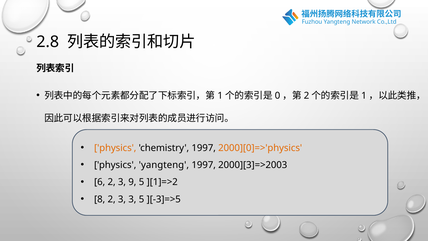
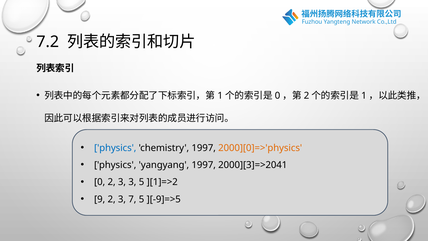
2.8: 2.8 -> 7.2
physics at (115, 148) colour: orange -> blue
physics yangteng: yangteng -> yangyang
2000][3]=>2003: 2000][3]=>2003 -> 2000][3]=>2041
6: 6 -> 0
3 9: 9 -> 3
8: 8 -> 9
3 3: 3 -> 7
][-3]=>5: ][-3]=>5 -> ][-9]=>5
